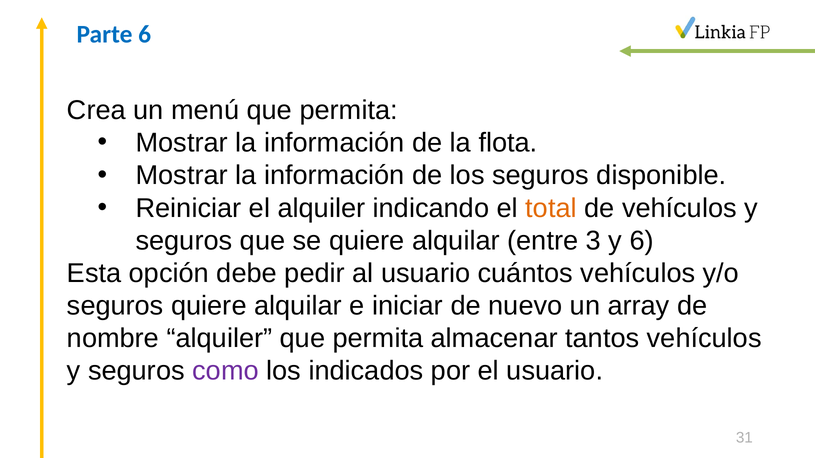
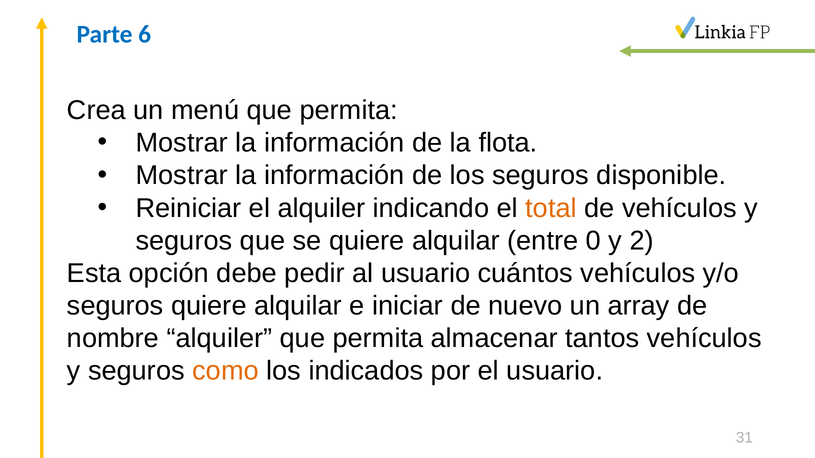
3: 3 -> 0
y 6: 6 -> 2
como colour: purple -> orange
